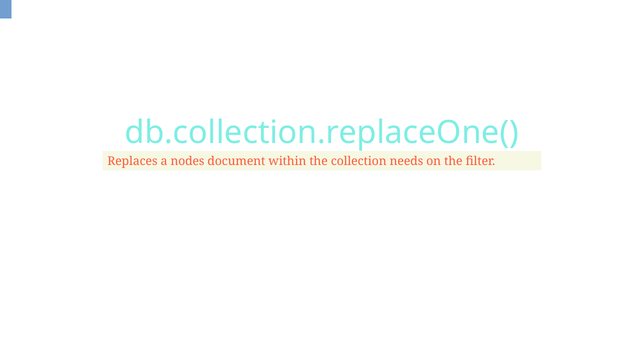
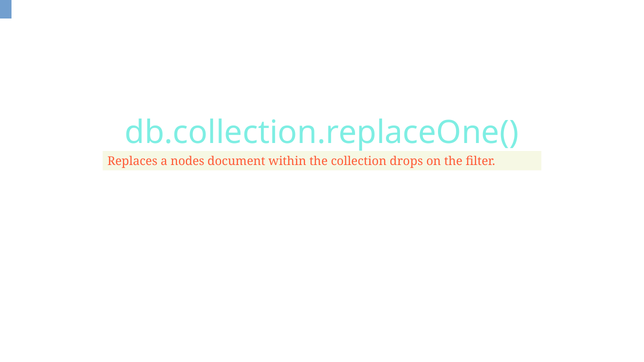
needs: needs -> drops
